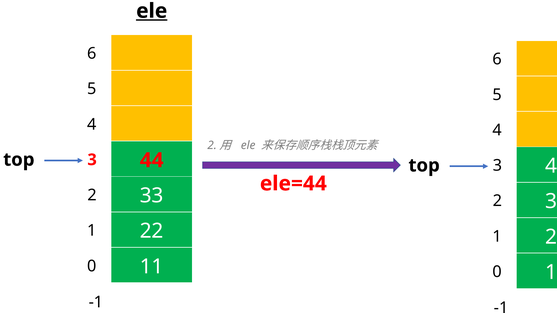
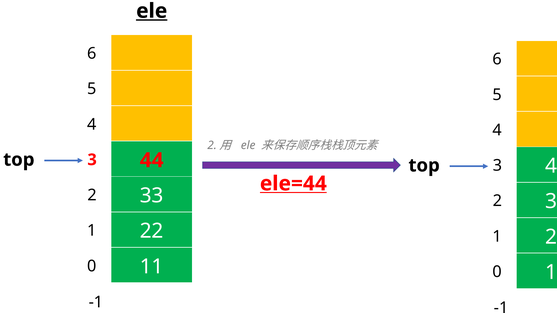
ele=44 underline: none -> present
